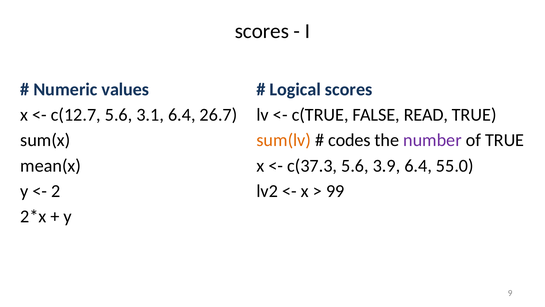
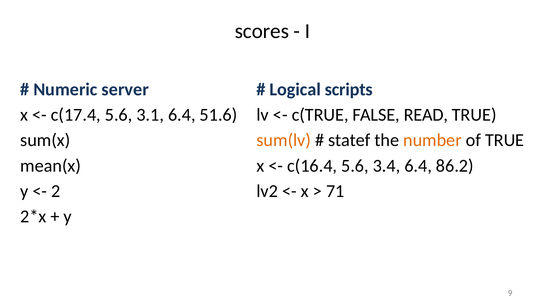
values: values -> server
Logical scores: scores -> scripts
c(12.7: c(12.7 -> c(17.4
26.7: 26.7 -> 51.6
codes: codes -> statef
number colour: purple -> orange
c(37.3: c(37.3 -> c(16.4
3.9: 3.9 -> 3.4
55.0: 55.0 -> 86.2
99: 99 -> 71
